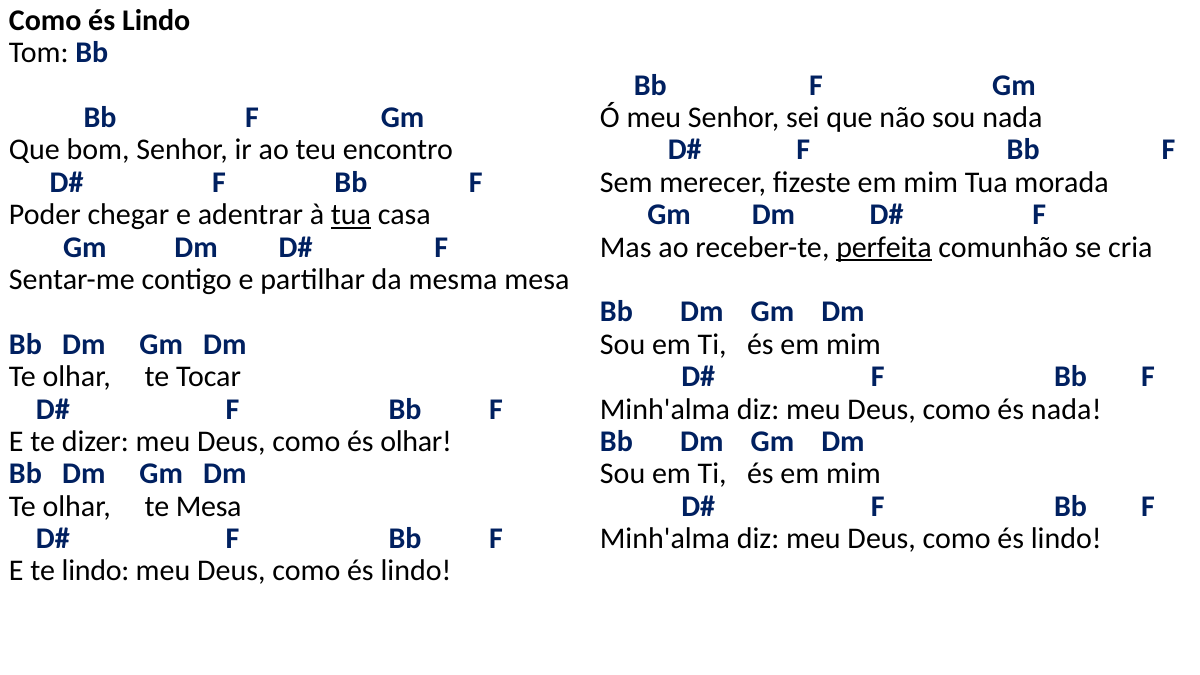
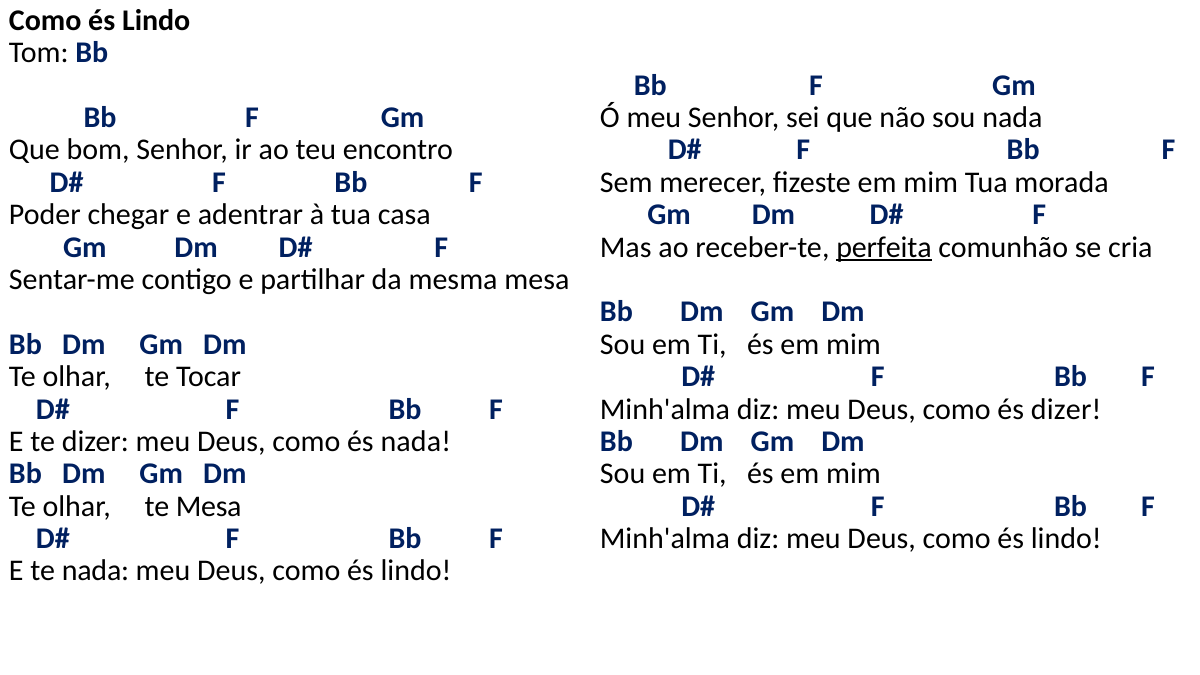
tua at (351, 215) underline: present -> none
és nada: nada -> dizer
és olhar: olhar -> nada
te lindo: lindo -> nada
